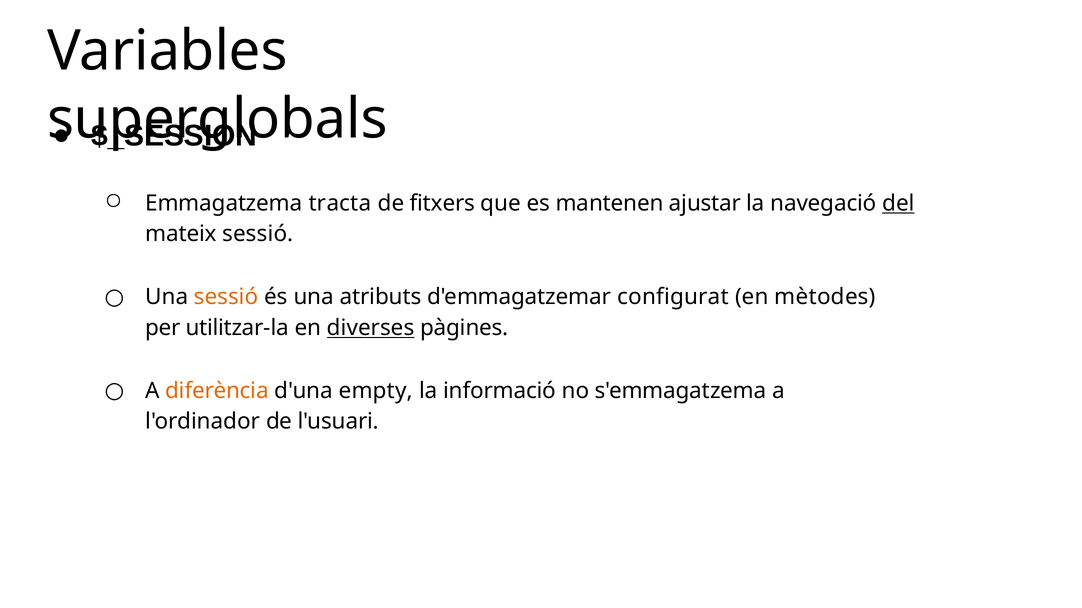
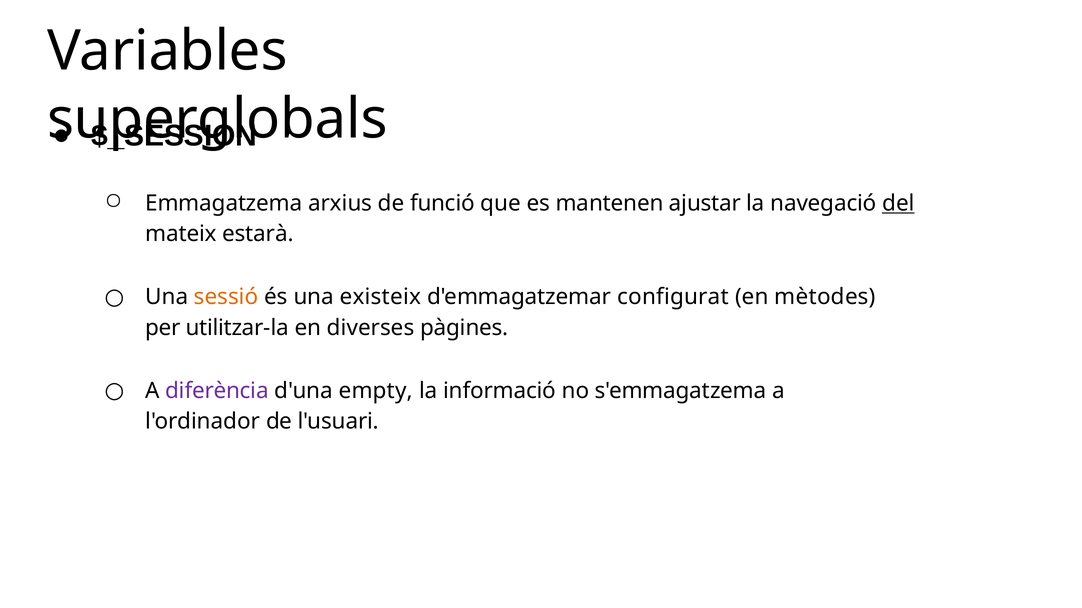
tracta: tracta -> arxius
fitxers: fitxers -> funció
mateix sessió: sessió -> estarà
atributs: atributs -> existeix
diverses underline: present -> none
diferència colour: orange -> purple
